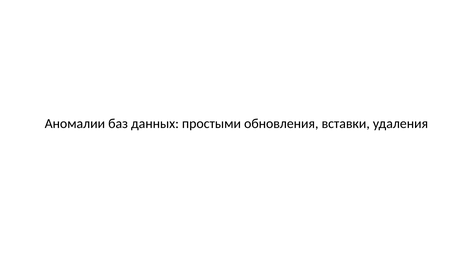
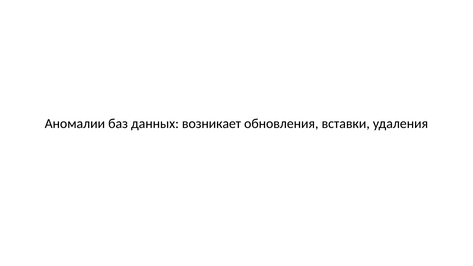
простыми: простыми -> возникает
